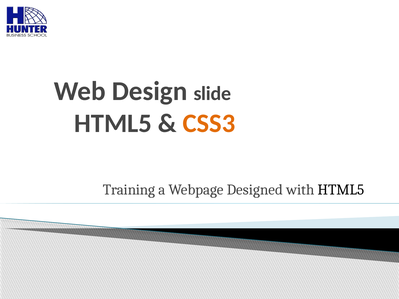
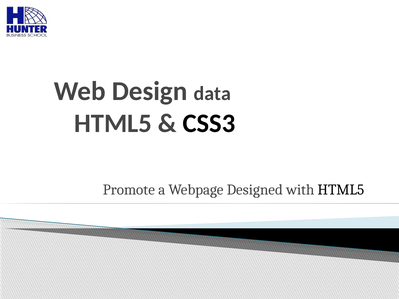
slide: slide -> data
CSS3 colour: orange -> black
Training: Training -> Promote
